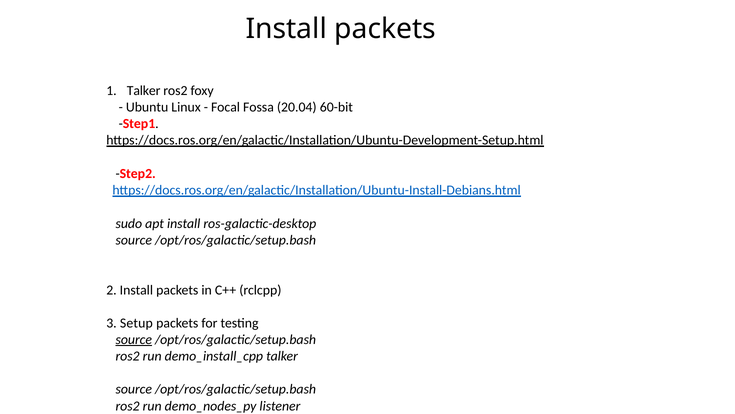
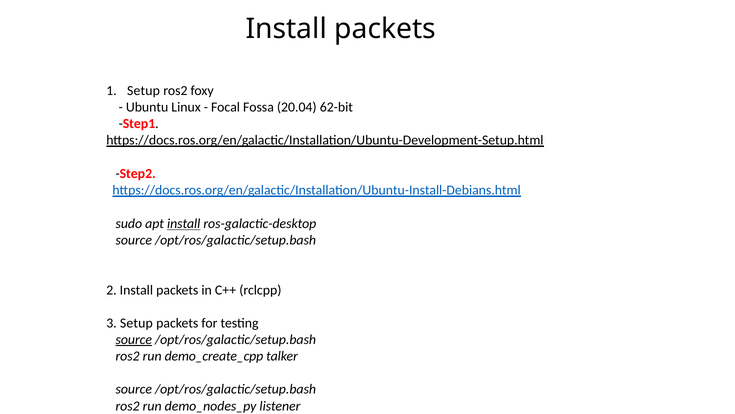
Talker at (144, 91): Talker -> Setup
60-bit: 60-bit -> 62-bit
install at (184, 223) underline: none -> present
demo_install_cpp: demo_install_cpp -> demo_create_cpp
